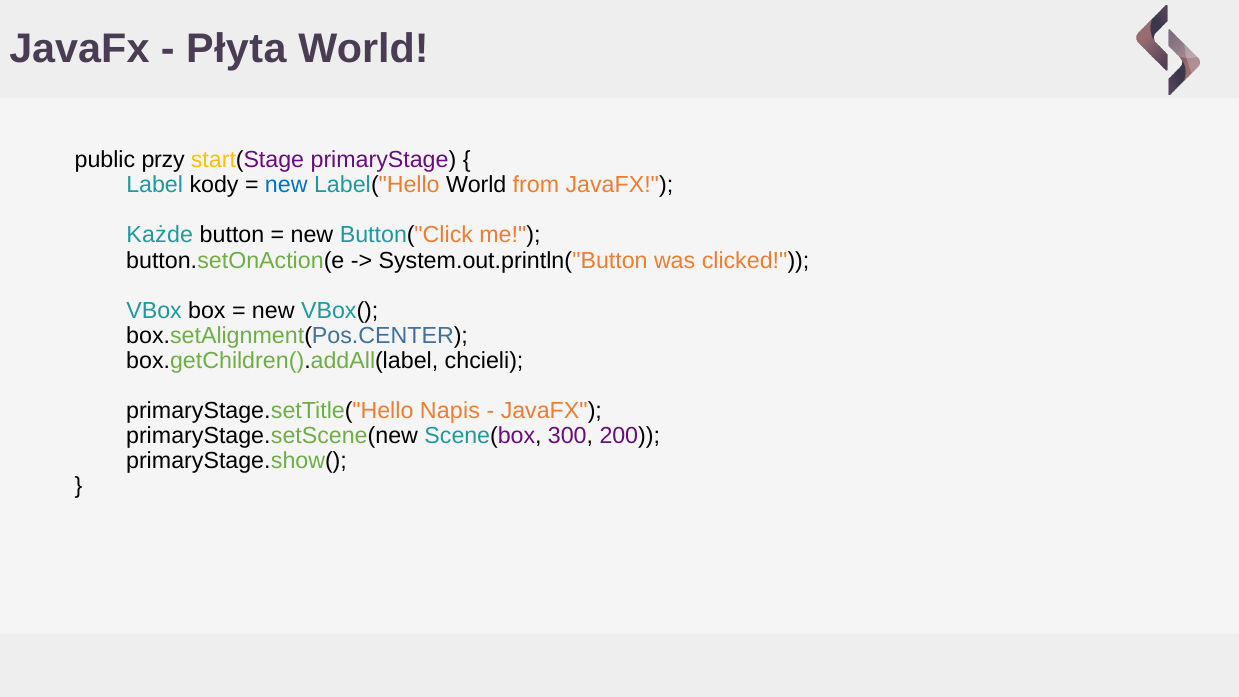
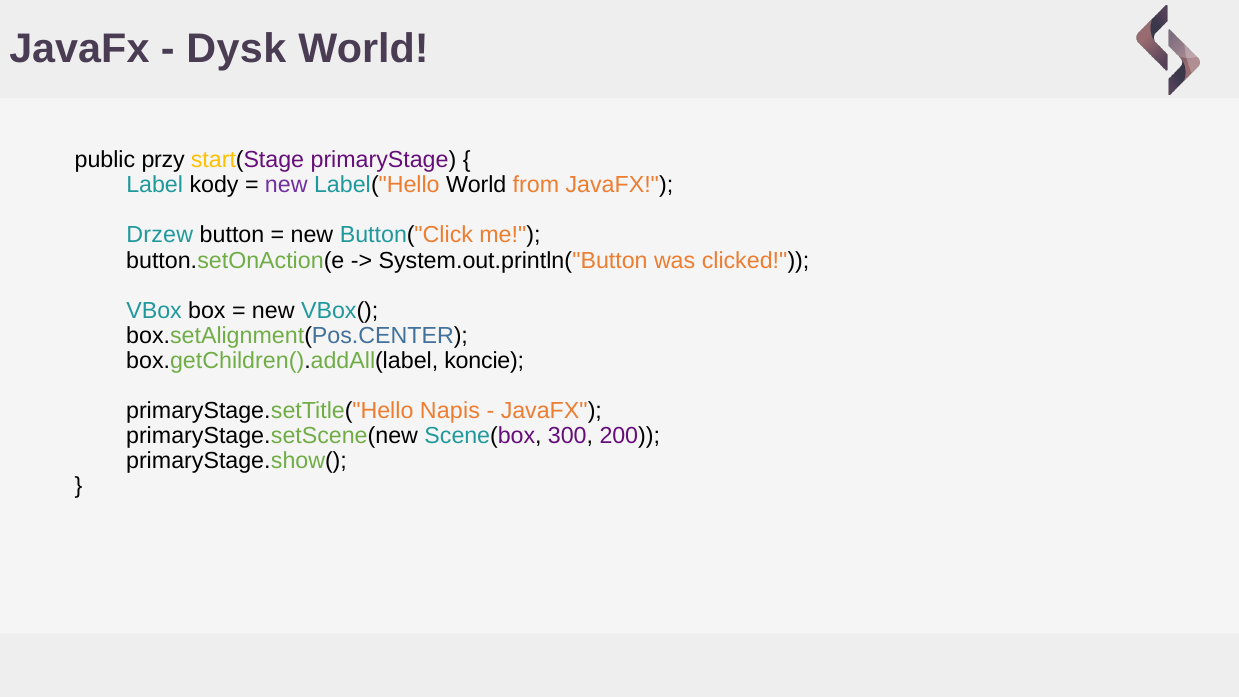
Płyta: Płyta -> Dysk
new at (286, 185) colour: blue -> purple
Każde: Każde -> Drzew
chcieli: chcieli -> koncie
